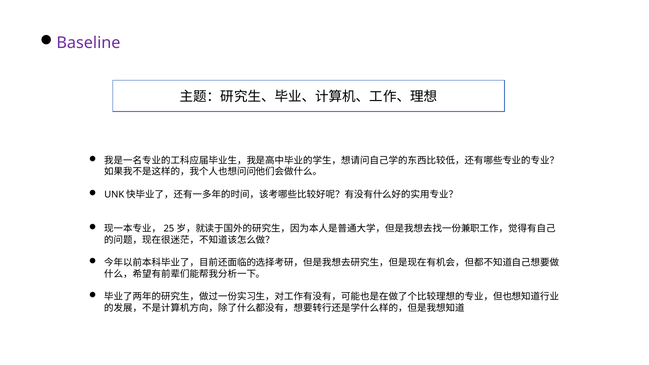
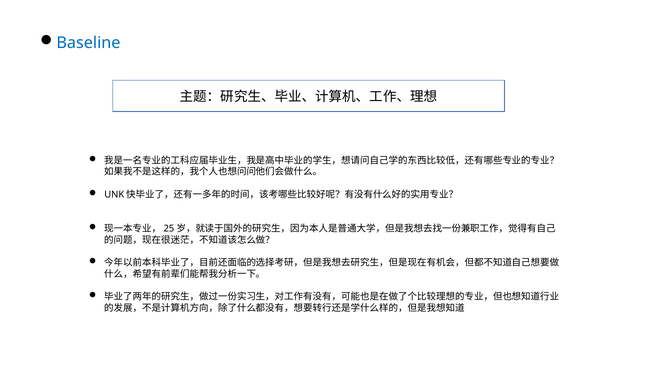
Baseline colour: purple -> blue
